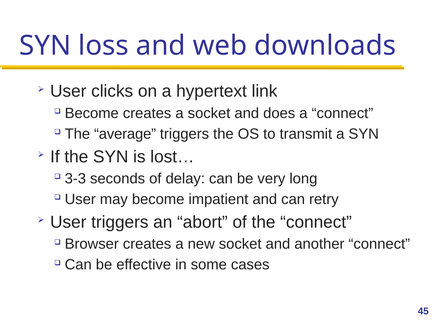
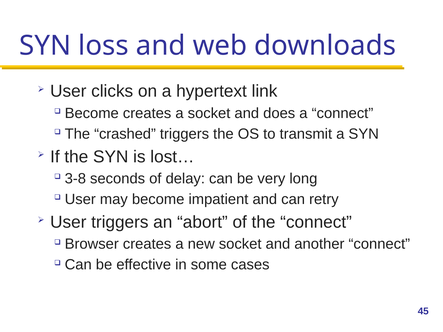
average: average -> crashed
3-3: 3-3 -> 3-8
